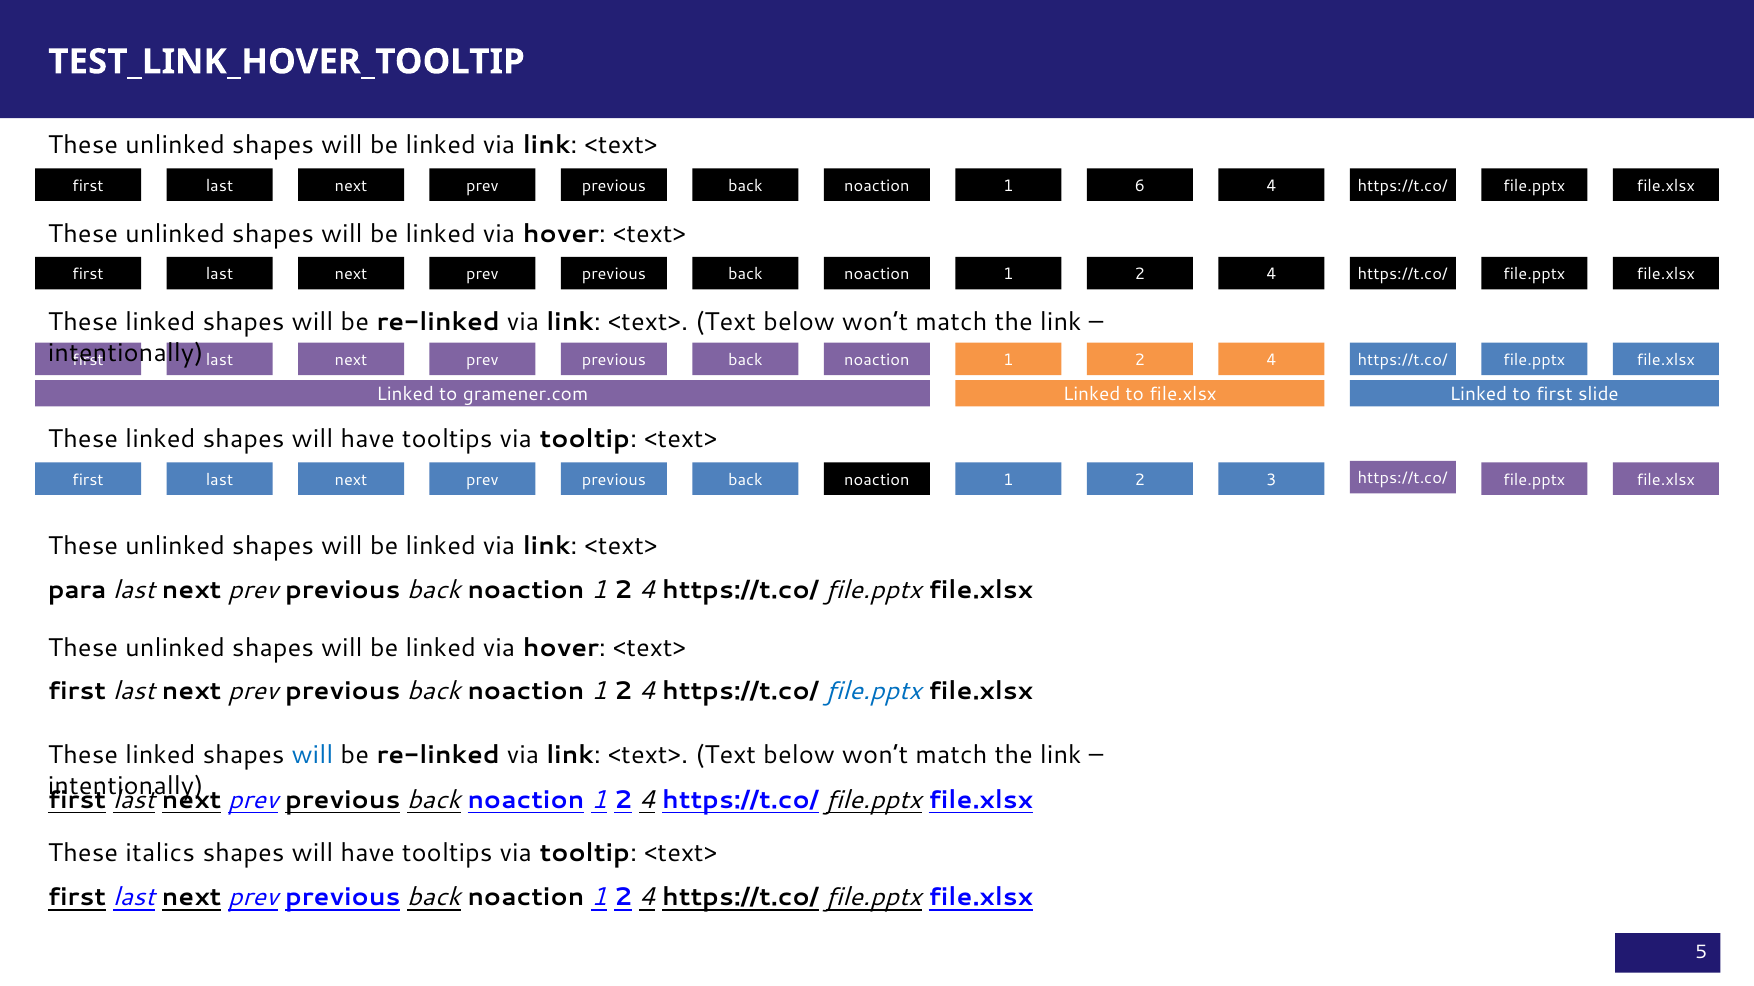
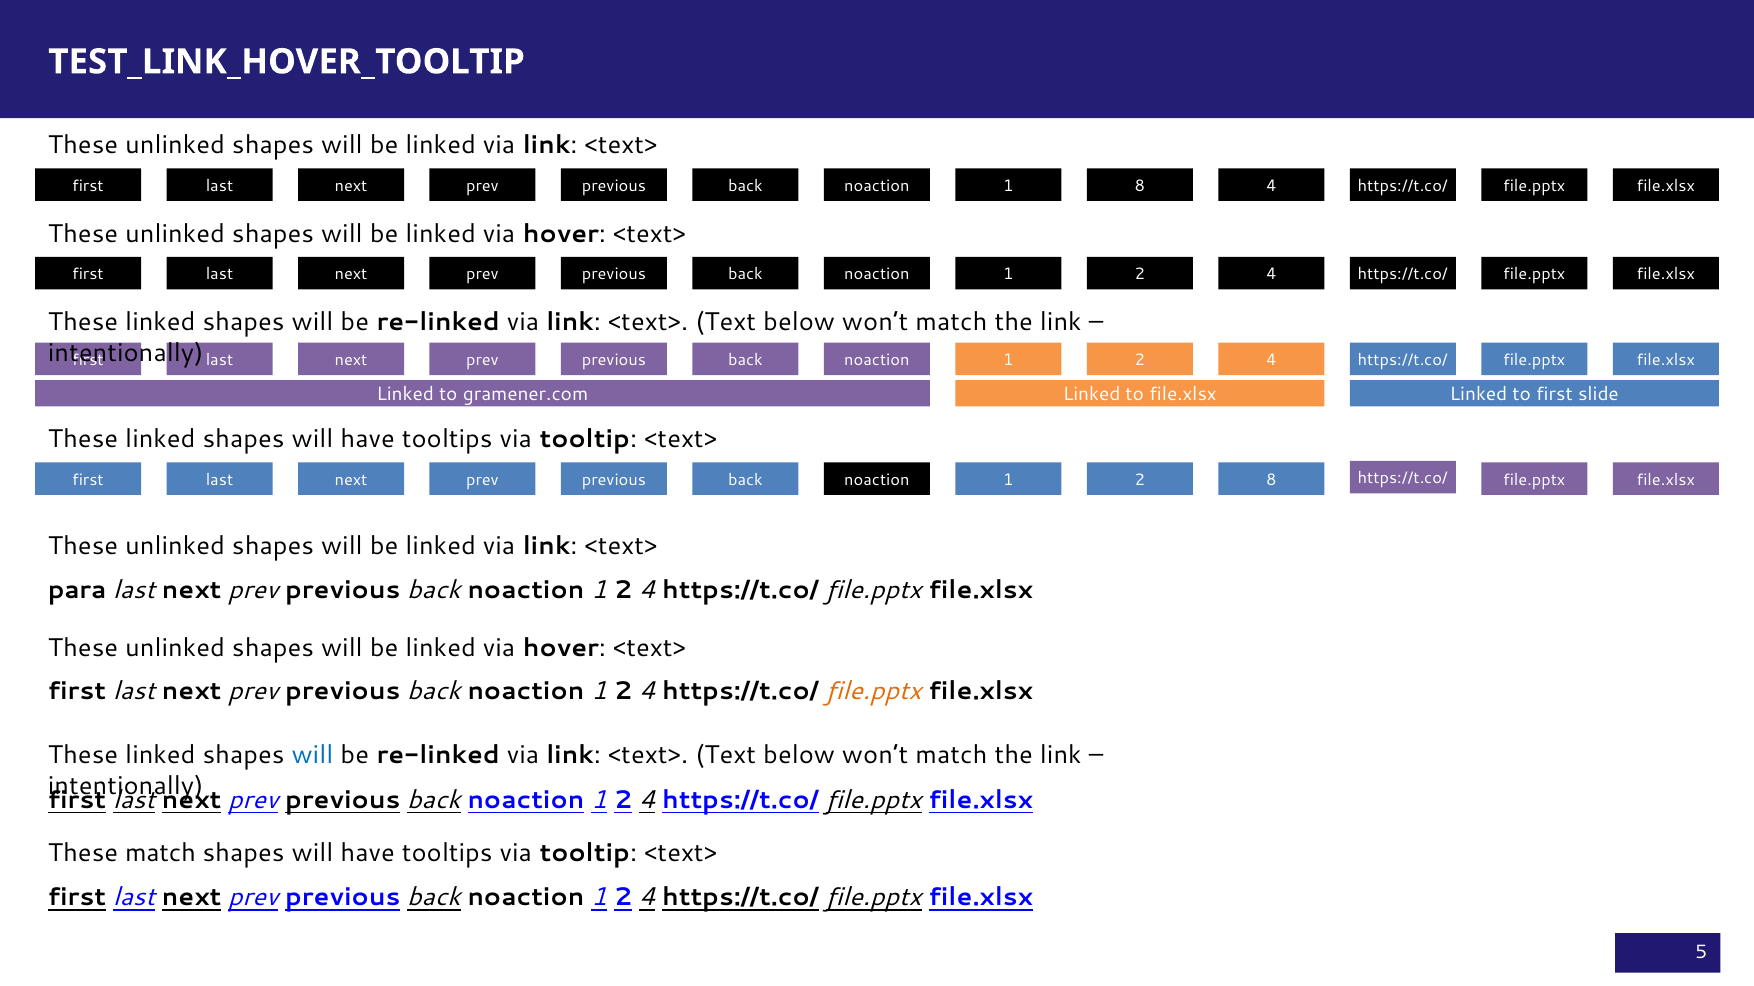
1 6: 6 -> 8
2 3: 3 -> 8
file.pptx at (874, 692) colour: blue -> orange
These italics: italics -> match
